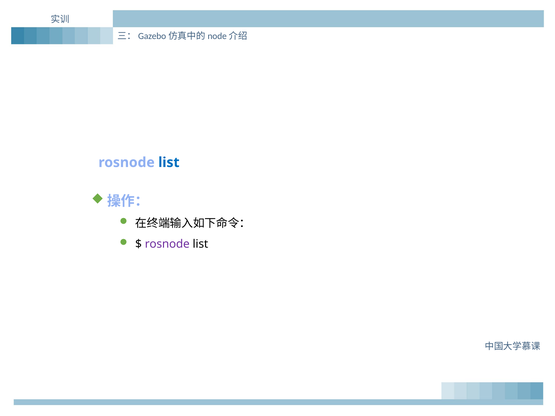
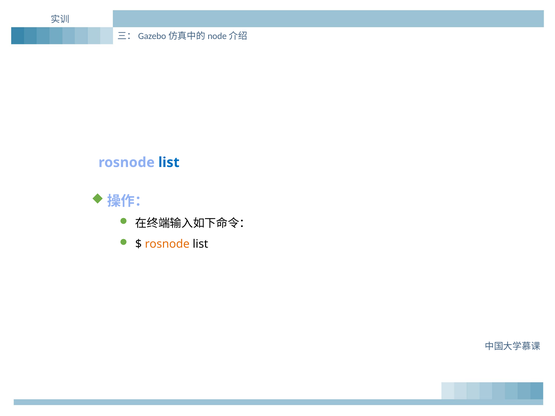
rosnode at (167, 244) colour: purple -> orange
